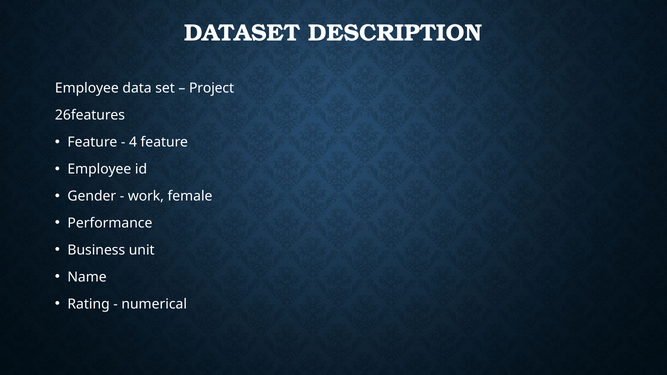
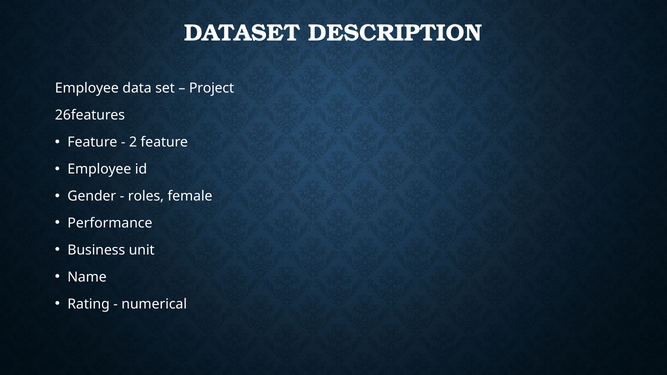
4: 4 -> 2
work: work -> roles
